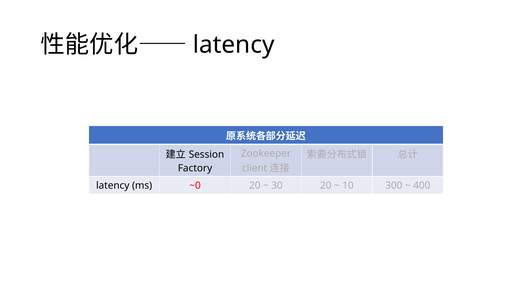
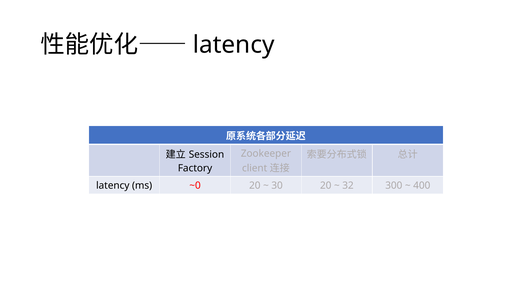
10: 10 -> 32
